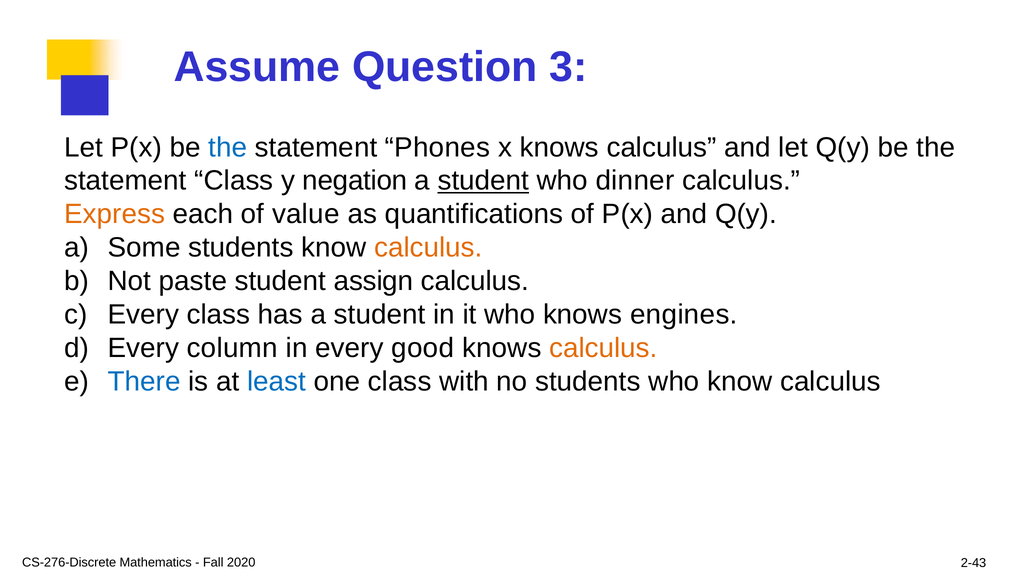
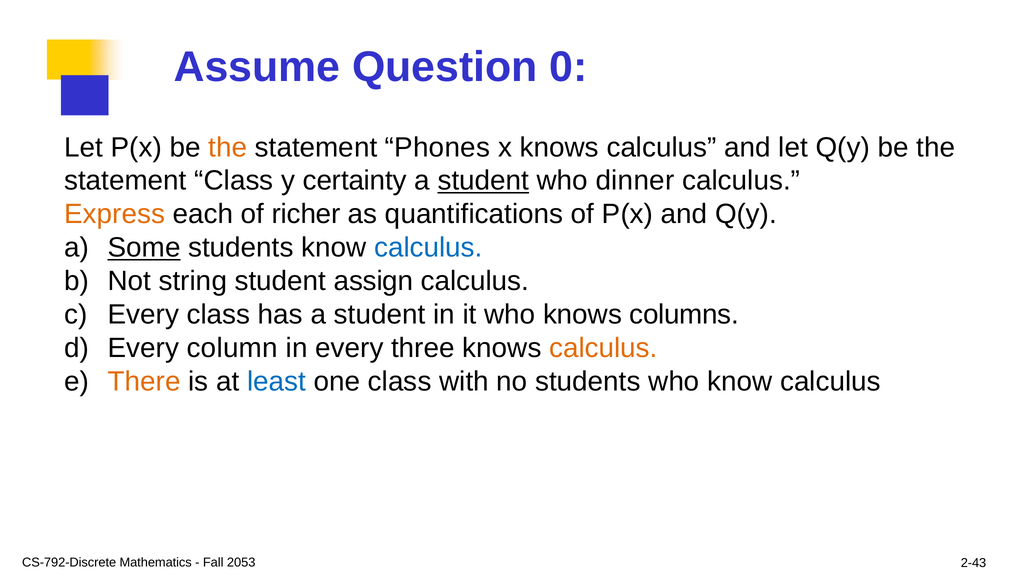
3: 3 -> 0
the at (228, 147) colour: blue -> orange
negation: negation -> certainty
value: value -> richer
Some underline: none -> present
calculus at (428, 248) colour: orange -> blue
paste: paste -> string
engines: engines -> columns
good: good -> three
There colour: blue -> orange
CS-276-Discrete: CS-276-Discrete -> CS-792-Discrete
2020: 2020 -> 2053
